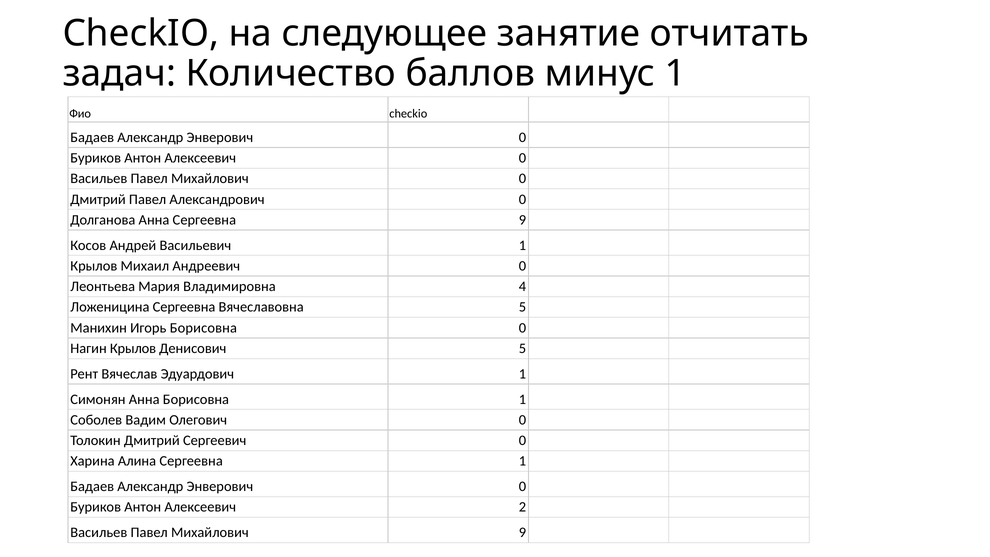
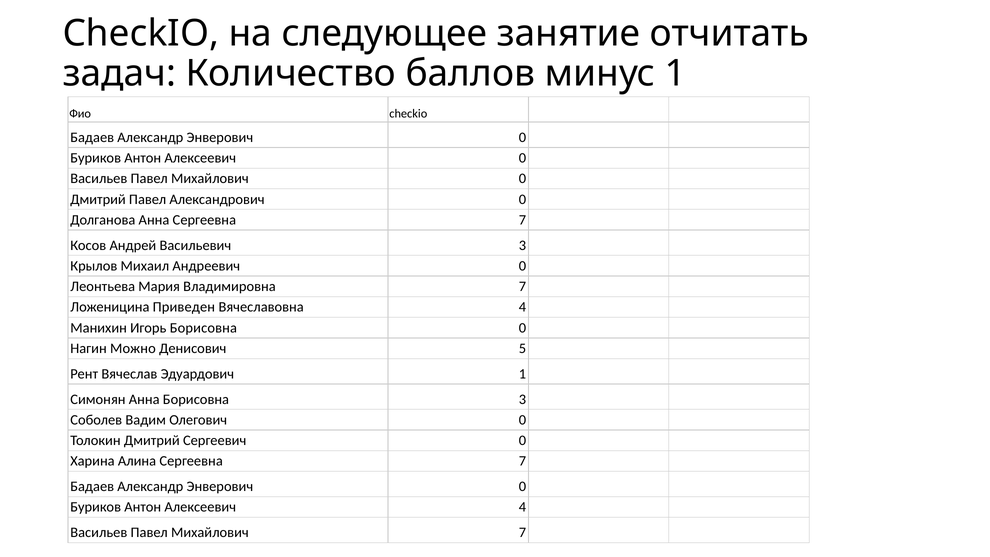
Анна Сергеевна 9: 9 -> 7
Васильевич 1: 1 -> 3
Владимировна 4: 4 -> 7
Ложеницина Сергеевна: Сергеевна -> Приведен
Вячеславовна 5: 5 -> 4
Нагин Крылов: Крылов -> Можно
Борисовна 1: 1 -> 3
Алина Сергеевна 1: 1 -> 7
Алексеевич 2: 2 -> 4
Михайлович 9: 9 -> 7
